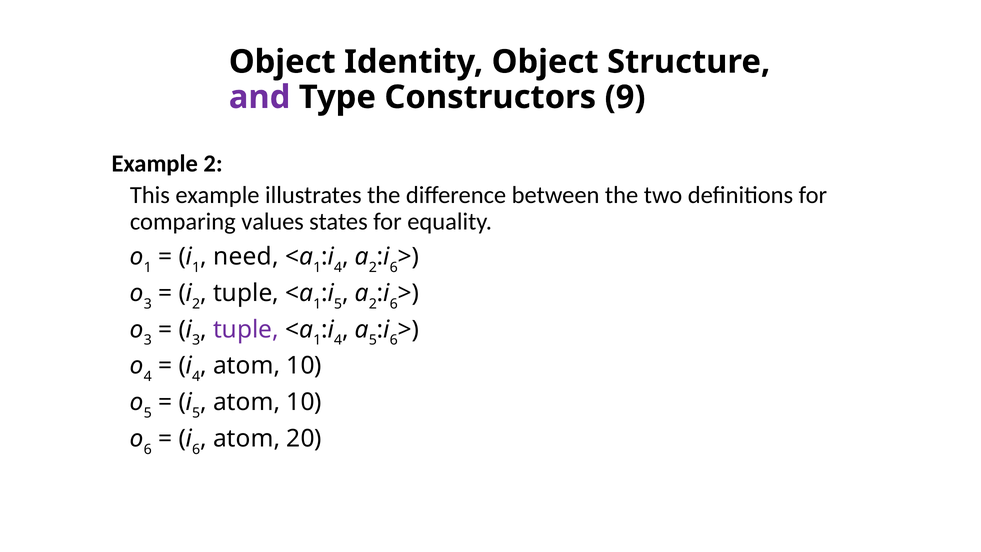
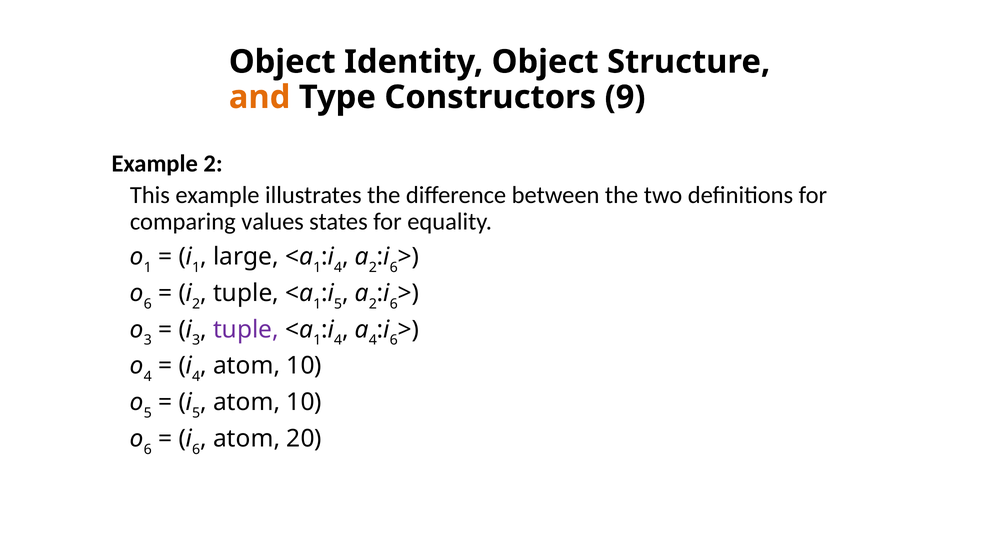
and colour: purple -> orange
need: need -> large
3 at (148, 304): 3 -> 6
5 at (373, 340): 5 -> 4
